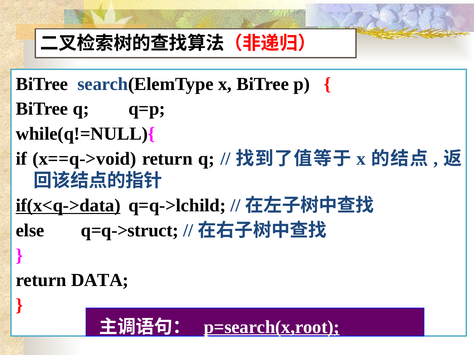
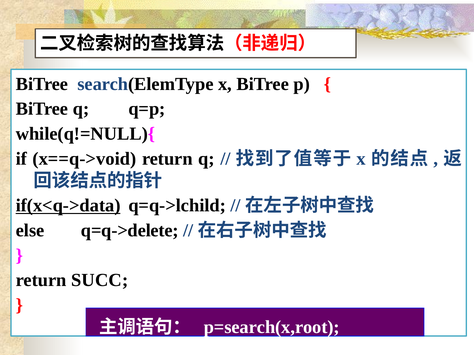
q=q->struct: q=q->struct -> q=q->delete
DATA: DATA -> SUCC
p=search(x,root underline: present -> none
